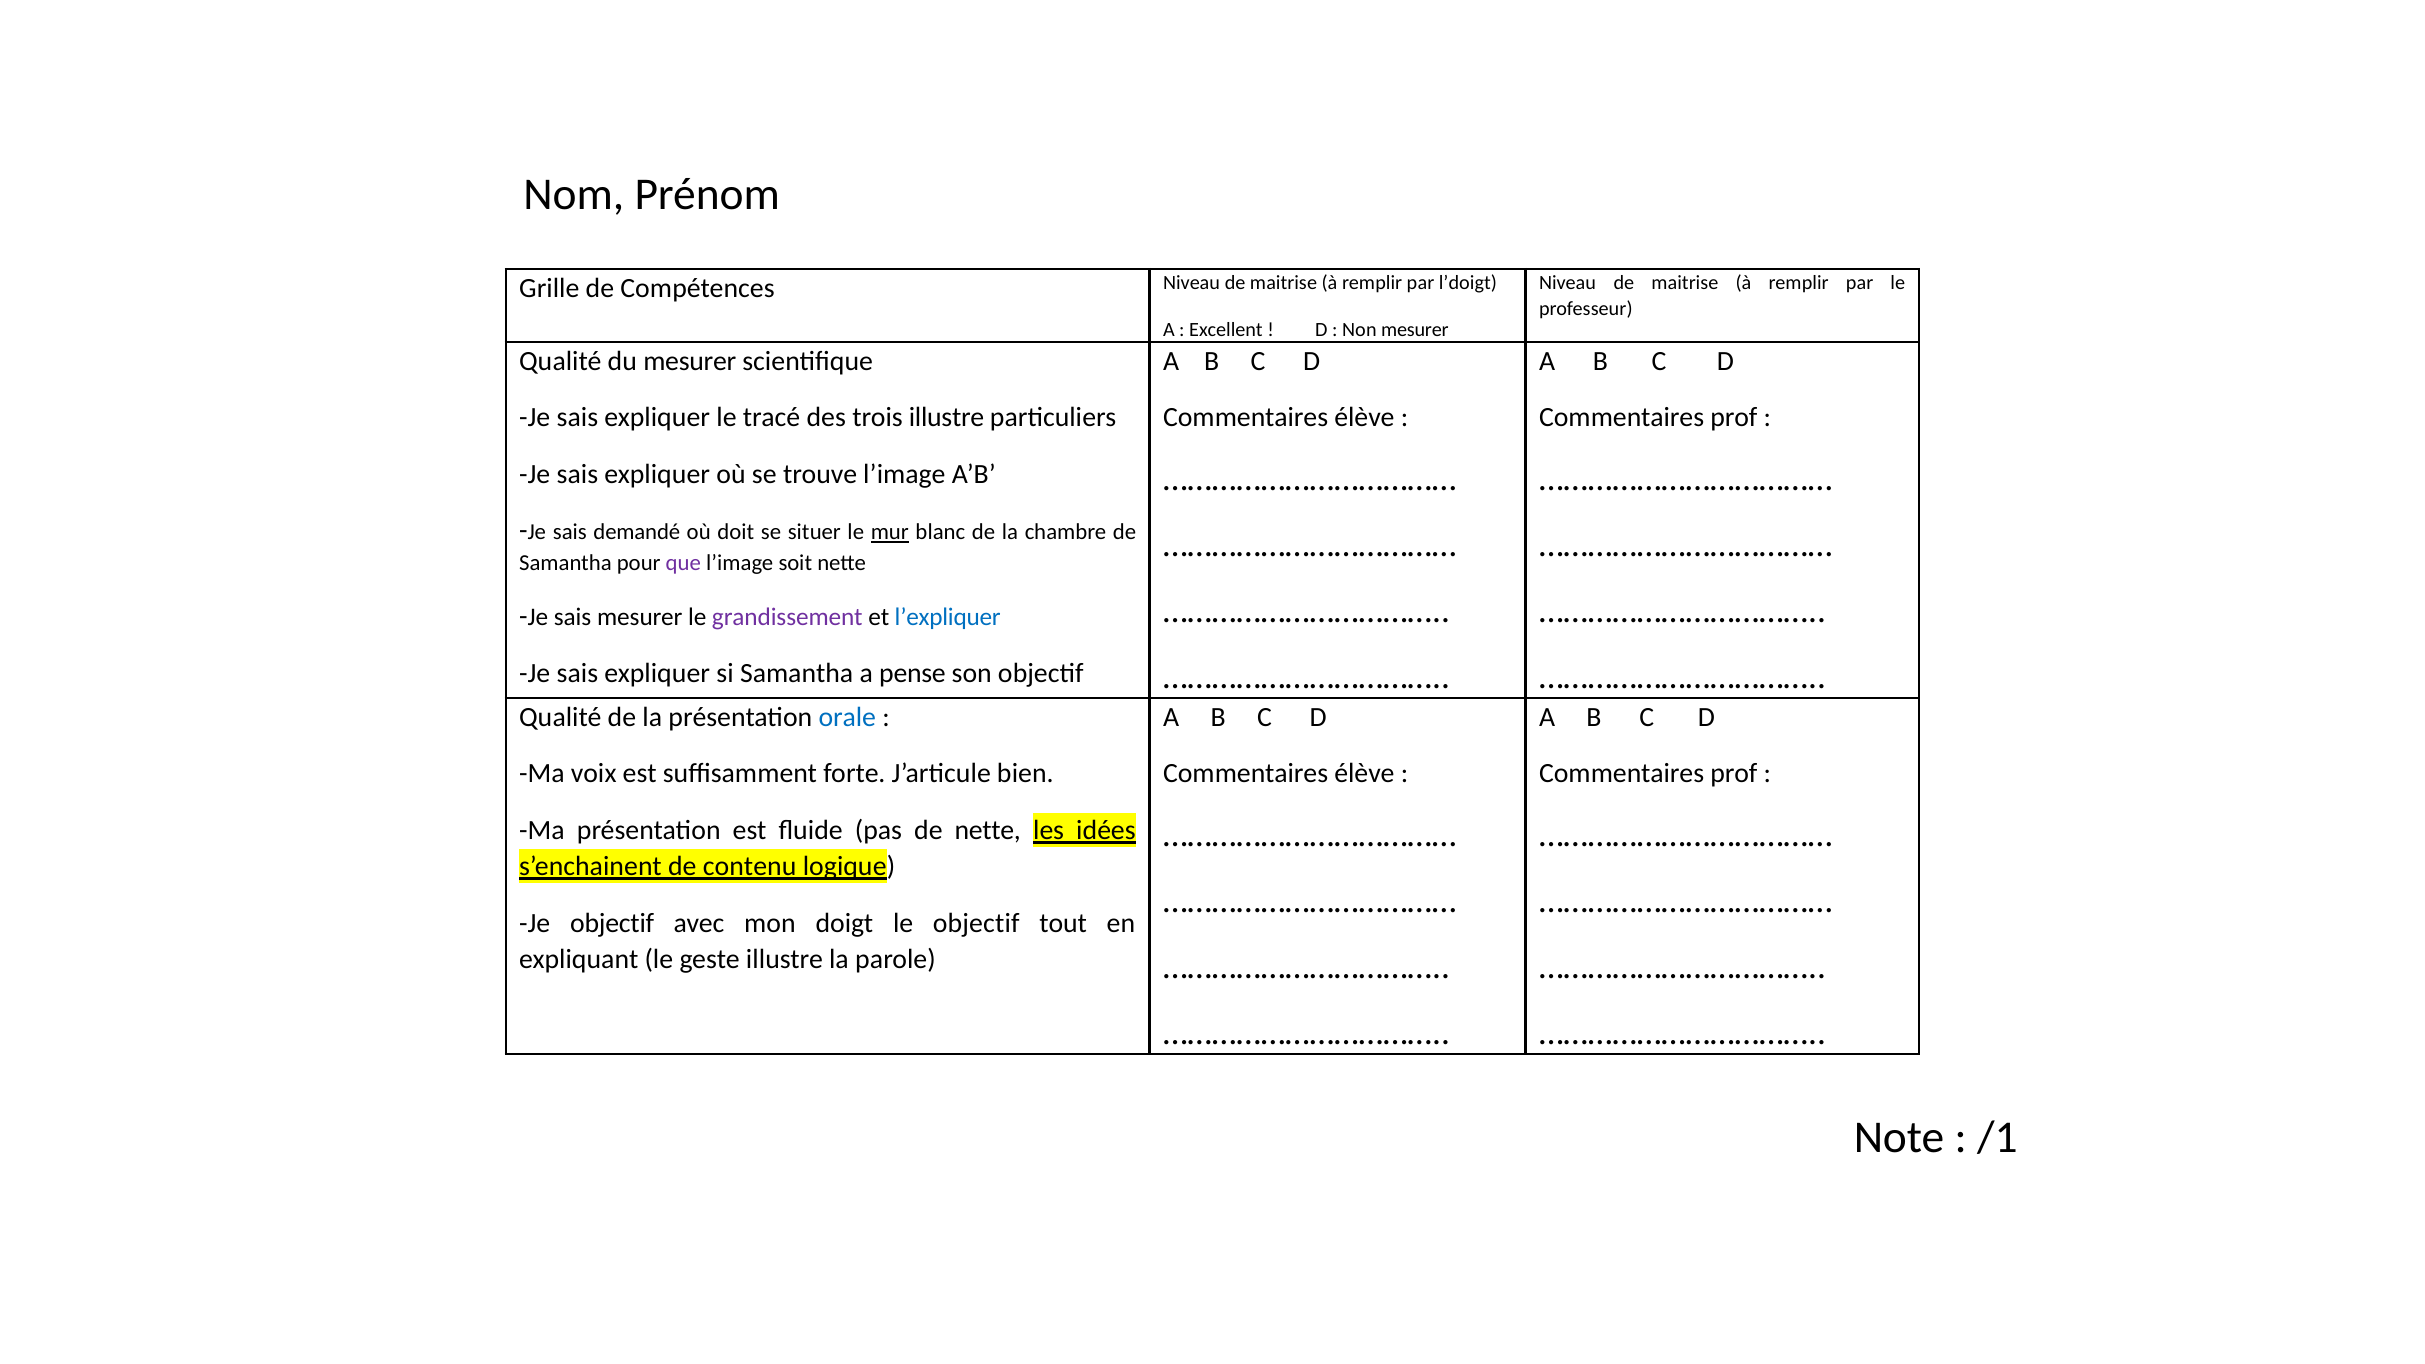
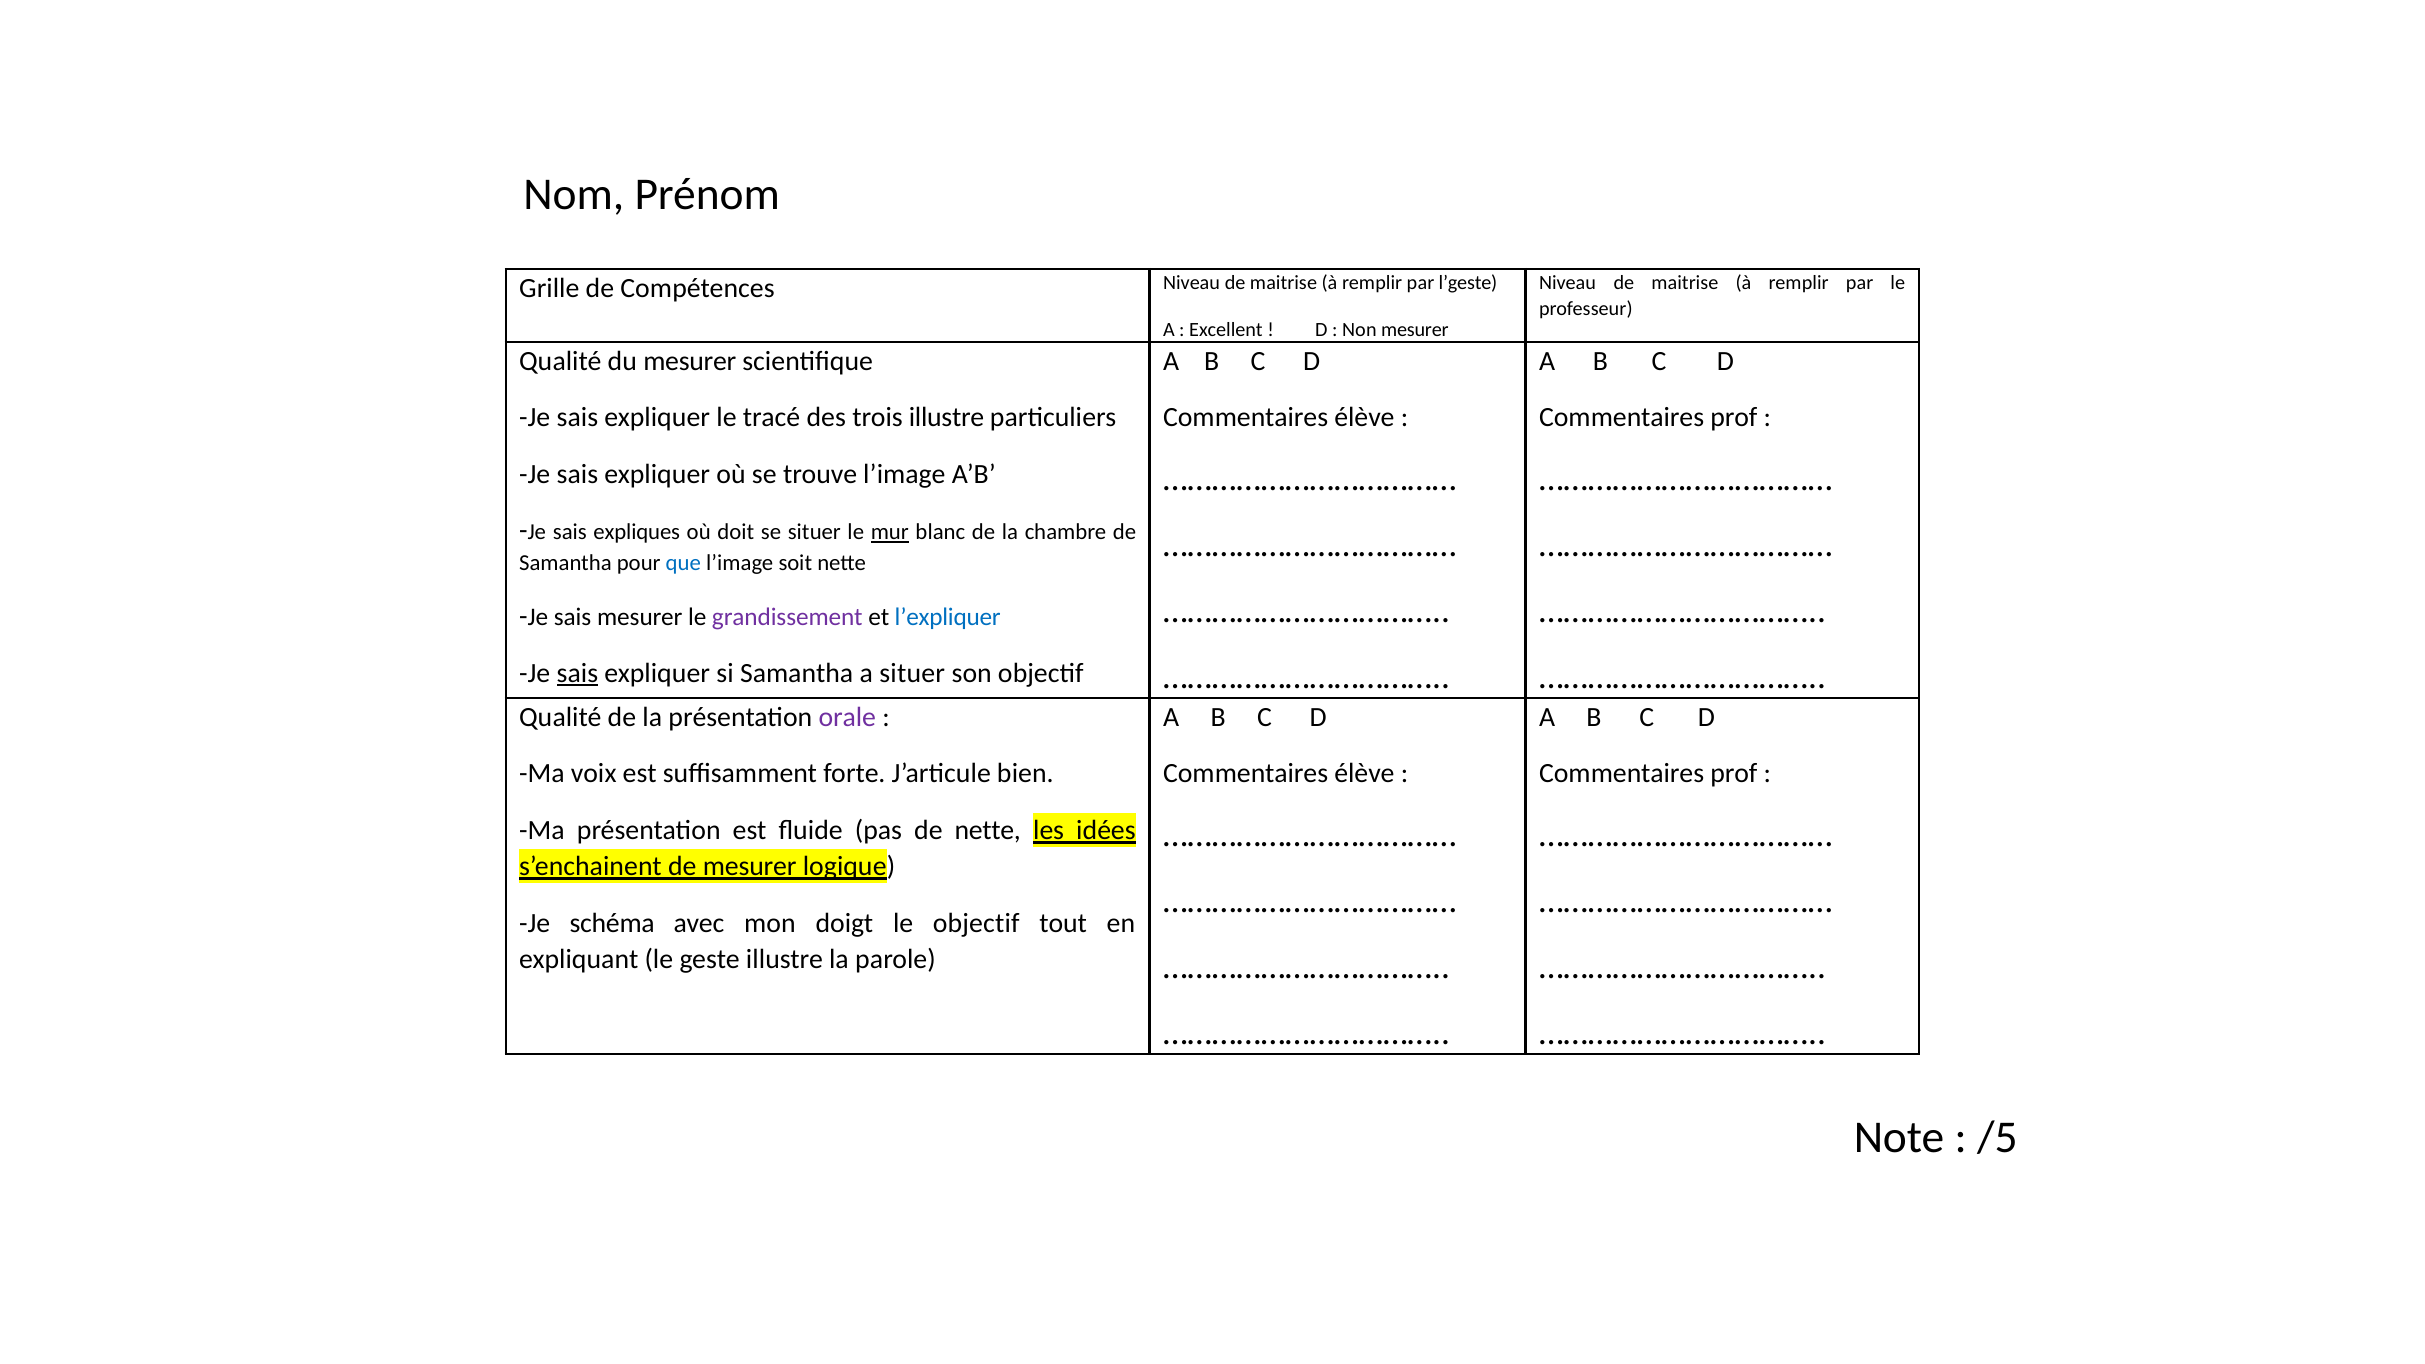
l’doigt: l’doigt -> l’geste
demandé: demandé -> expliques
que colour: purple -> blue
sais at (577, 673) underline: none -> present
a pense: pense -> situer
orale colour: blue -> purple
de contenu: contenu -> mesurer
Je objectif: objectif -> schéma
/1: /1 -> /5
